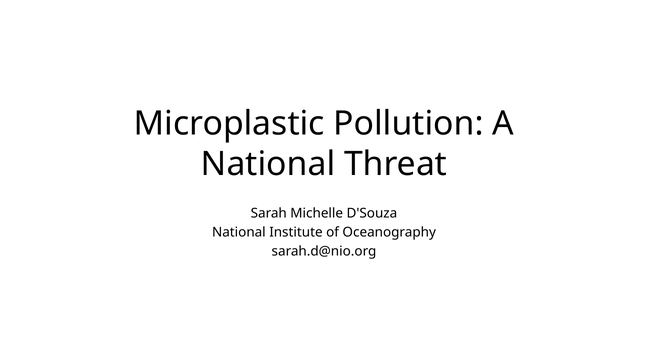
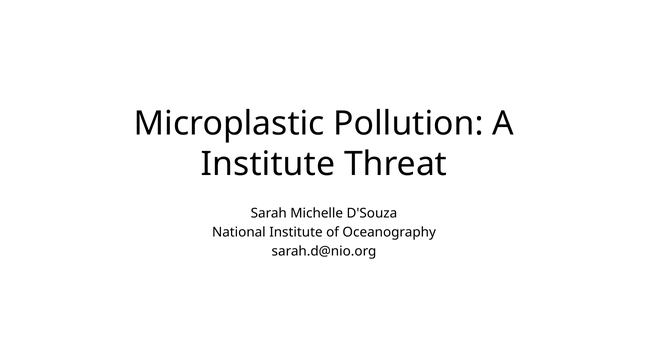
National at (268, 164): National -> Institute
